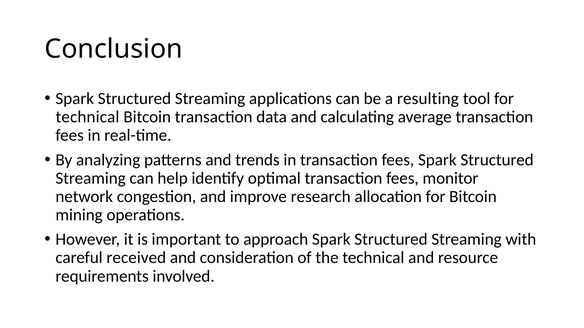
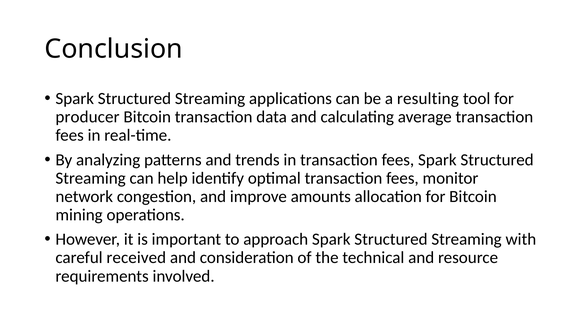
technical at (87, 117): technical -> producer
research: research -> amounts
